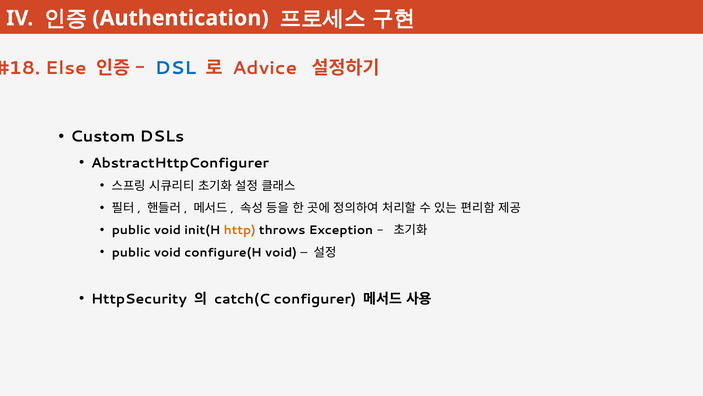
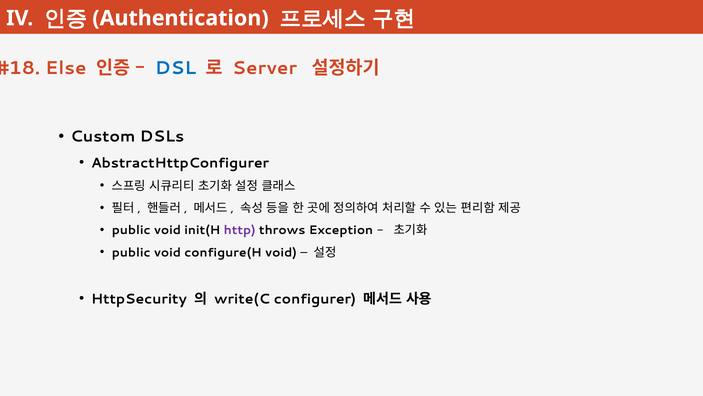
Advice: Advice -> Server
http colour: orange -> purple
catch(C: catch(C -> write(C
